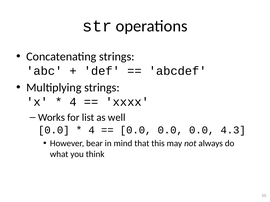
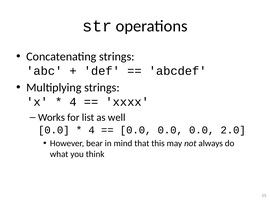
4.3: 4.3 -> 2.0
